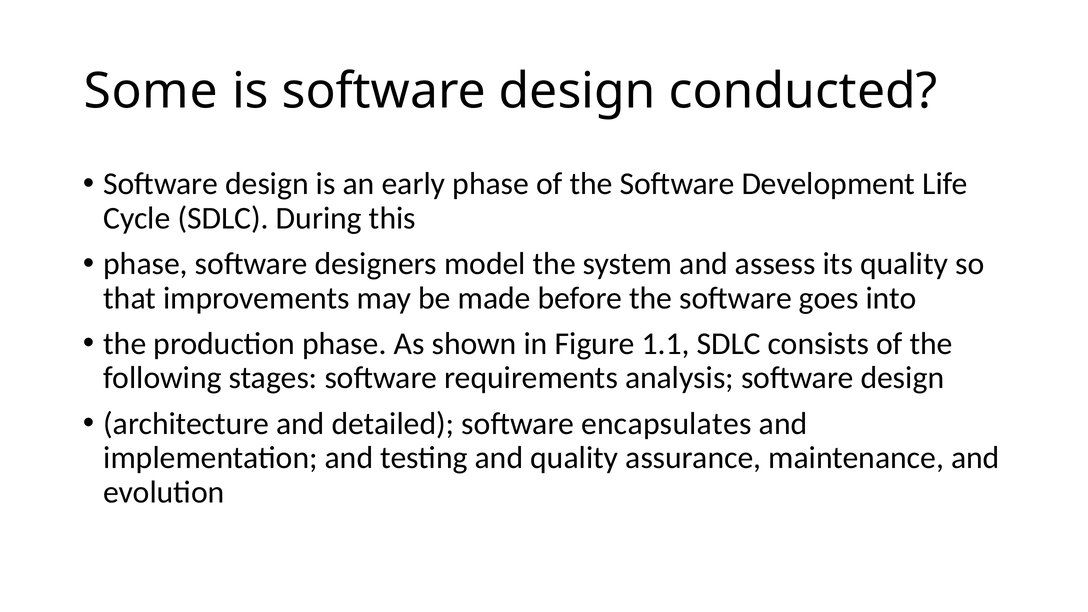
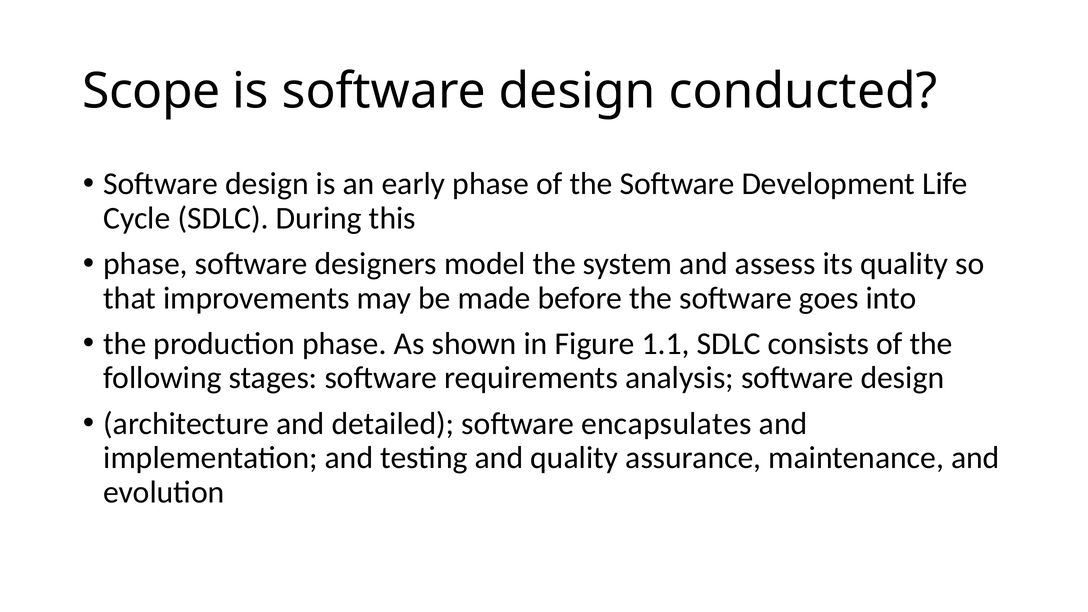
Some: Some -> Scope
